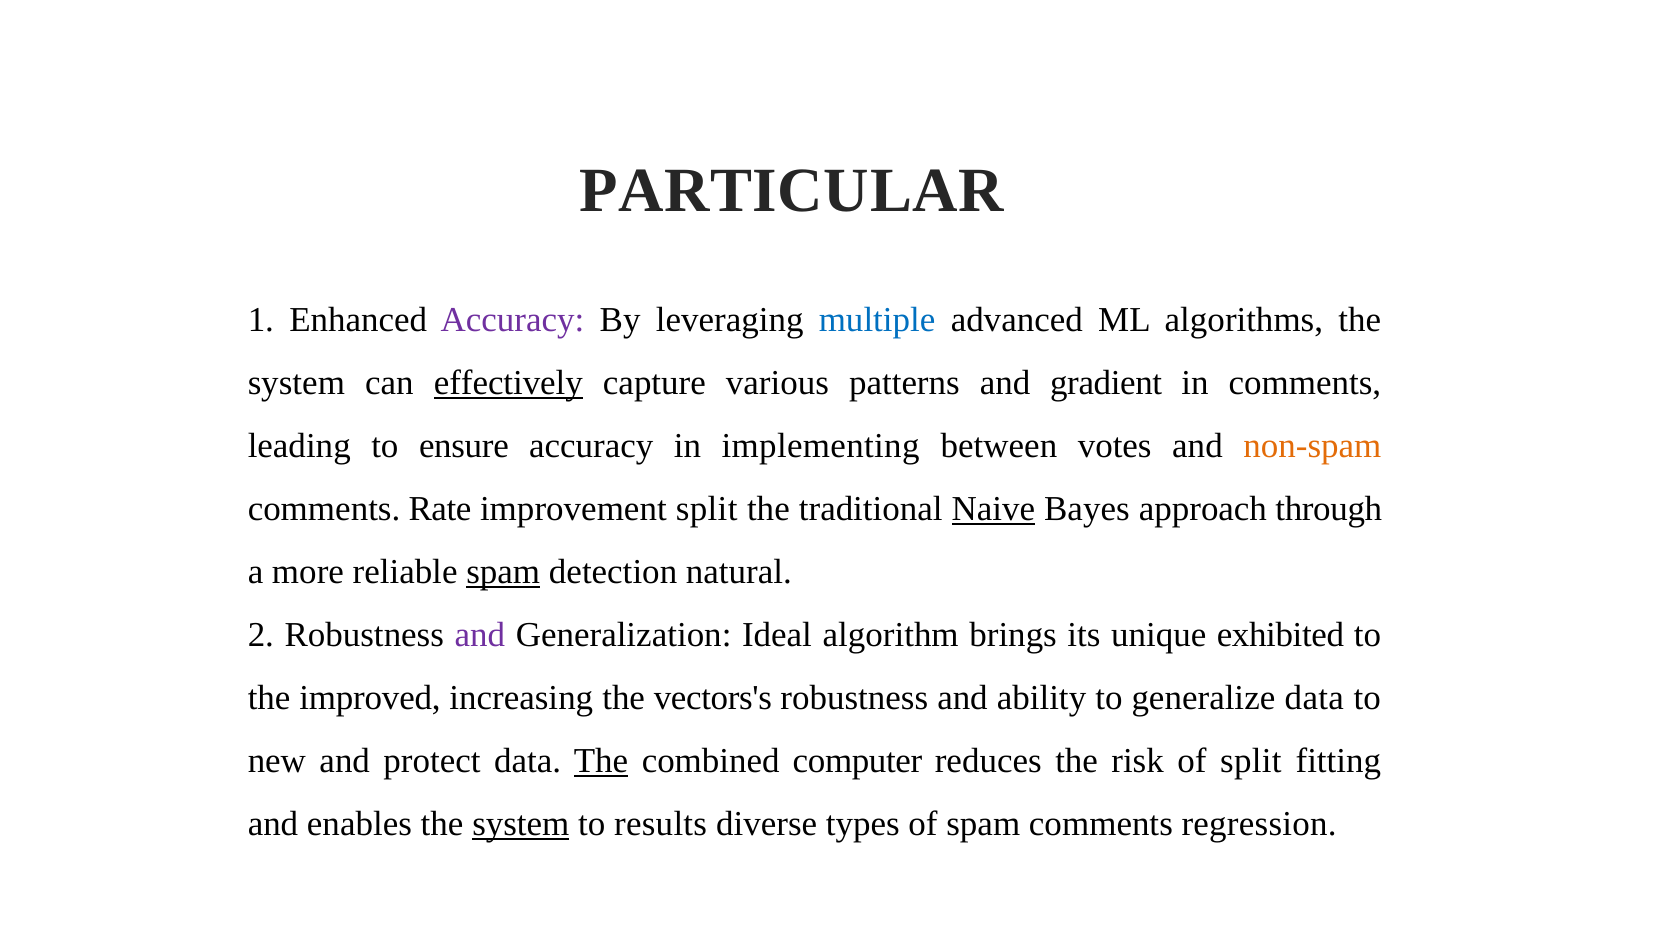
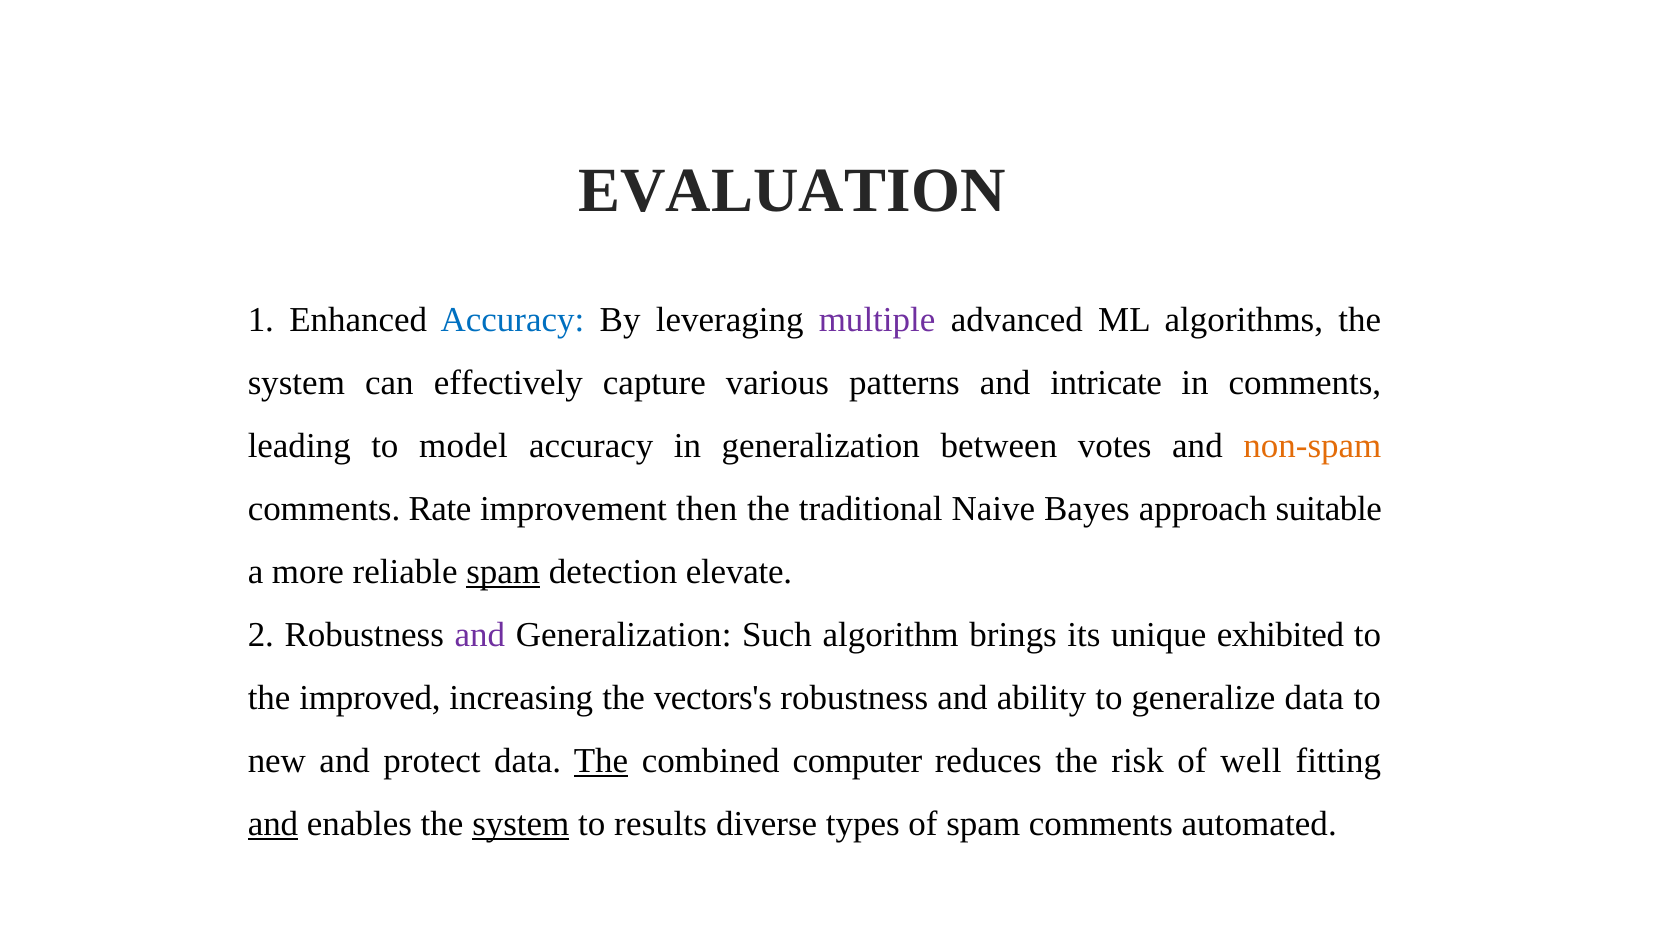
PARTICULAR: PARTICULAR -> EVALUATION
Accuracy at (512, 320) colour: purple -> blue
multiple colour: blue -> purple
effectively underline: present -> none
gradient: gradient -> intricate
ensure: ensure -> model
in implementing: implementing -> generalization
improvement split: split -> then
Naive underline: present -> none
through: through -> suitable
natural: natural -> elevate
Ideal: Ideal -> Such
of split: split -> well
and at (273, 824) underline: none -> present
regression: regression -> automated
